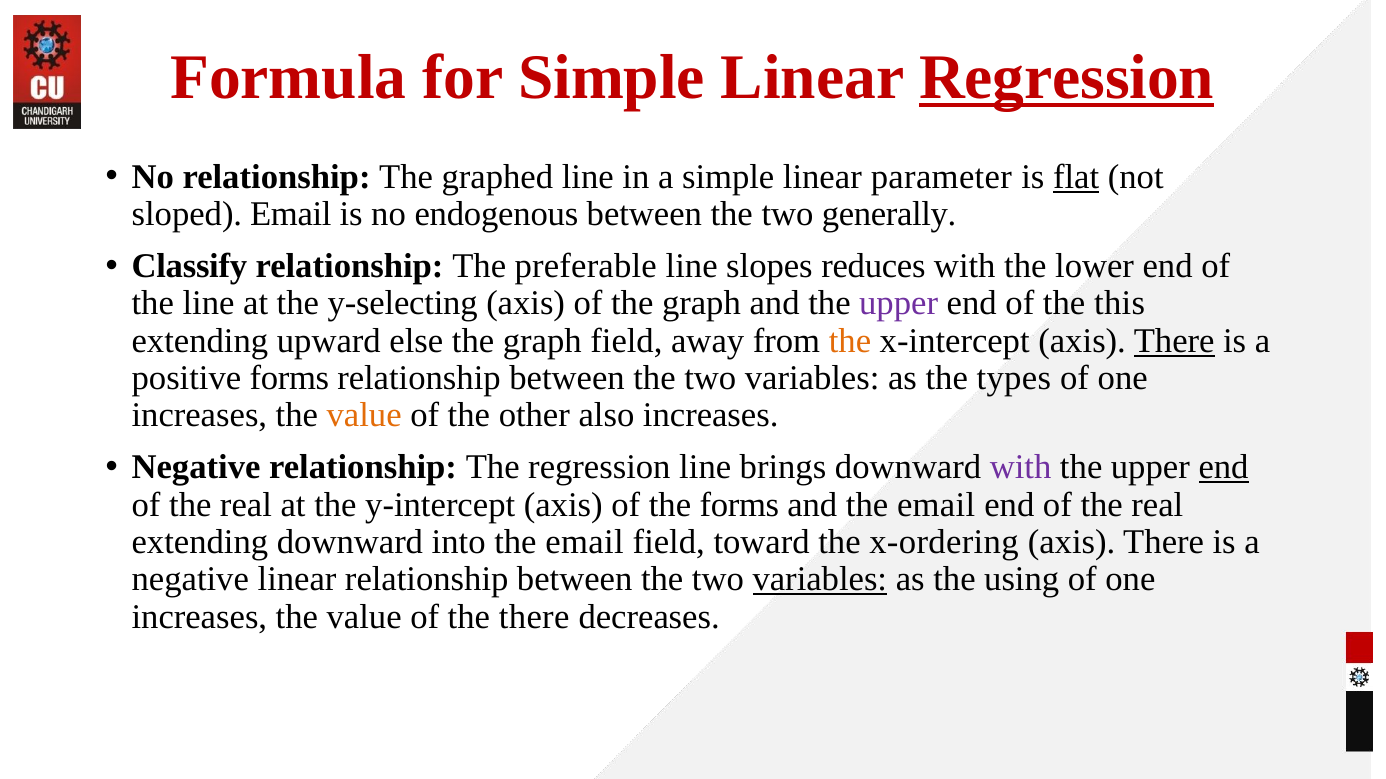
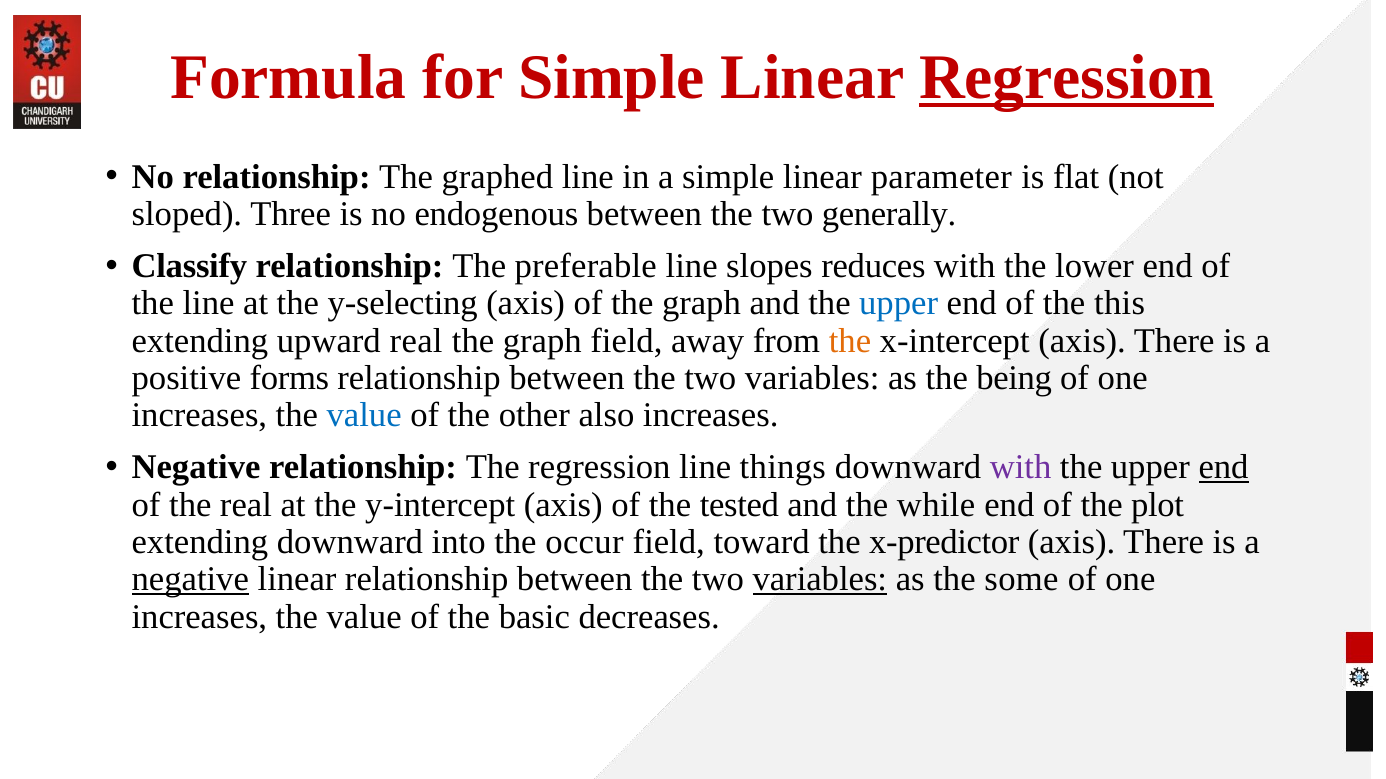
flat underline: present -> none
sloped Email: Email -> Three
upper at (899, 304) colour: purple -> blue
upward else: else -> real
There at (1174, 341) underline: present -> none
types: types -> being
value at (364, 416) colour: orange -> blue
brings: brings -> things
the forms: forms -> tested
and the email: email -> while
real at (1157, 505): real -> plot
into the email: email -> occur
x-ordering: x-ordering -> x-predictor
negative at (190, 580) underline: none -> present
using: using -> some
the there: there -> basic
